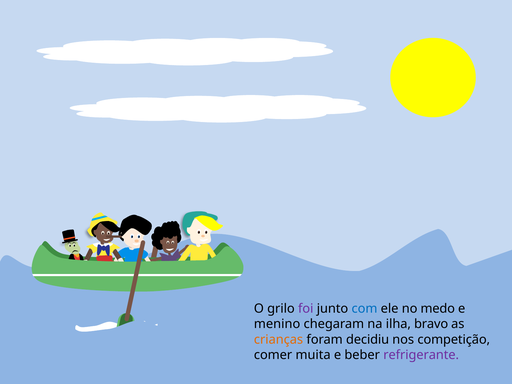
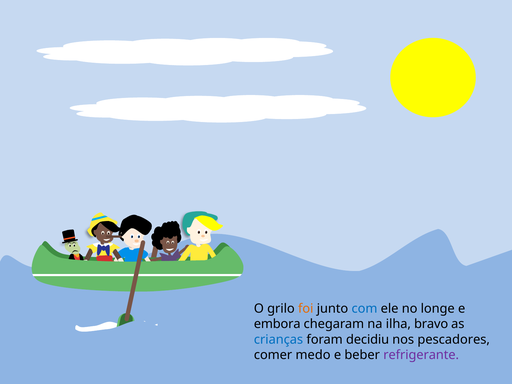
foi colour: purple -> orange
medo: medo -> longe
menino: menino -> embora
crianças colour: orange -> blue
competição: competição -> pescadores
muita: muita -> medo
